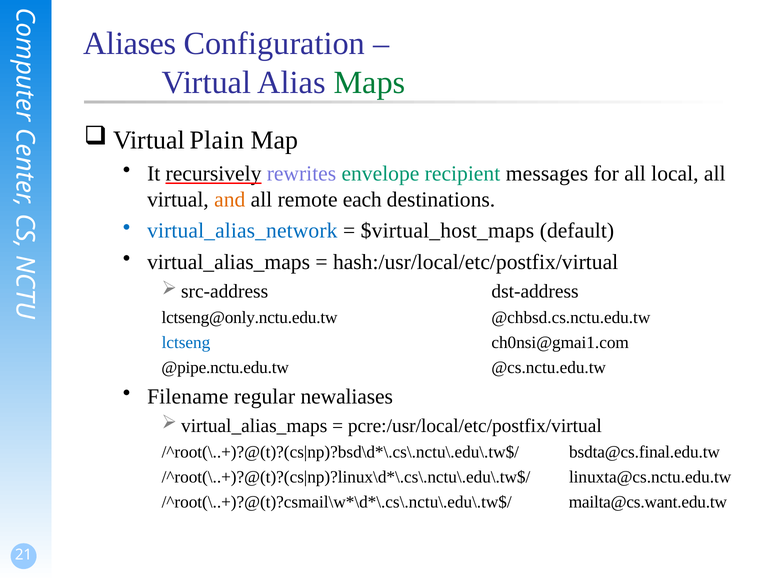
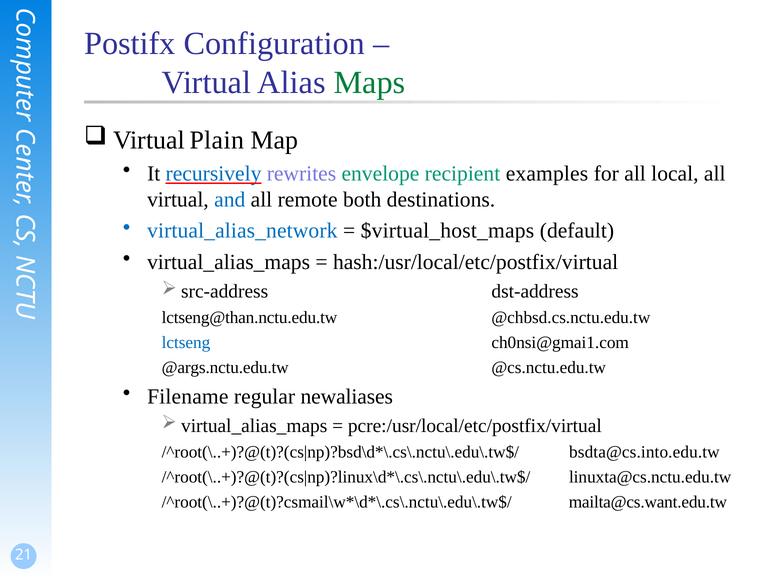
Aliases: Aliases -> Postifx
recursively colour: black -> blue
messages: messages -> examples
and colour: orange -> blue
each: each -> both
lctseng@only.nctu.edu.tw: lctseng@only.nctu.edu.tw -> lctseng@than.nctu.edu.tw
@pipe.nctu.edu.tw: @pipe.nctu.edu.tw -> @args.nctu.edu.tw
bsdta@cs.final.edu.tw: bsdta@cs.final.edu.tw -> bsdta@cs.into.edu.tw
